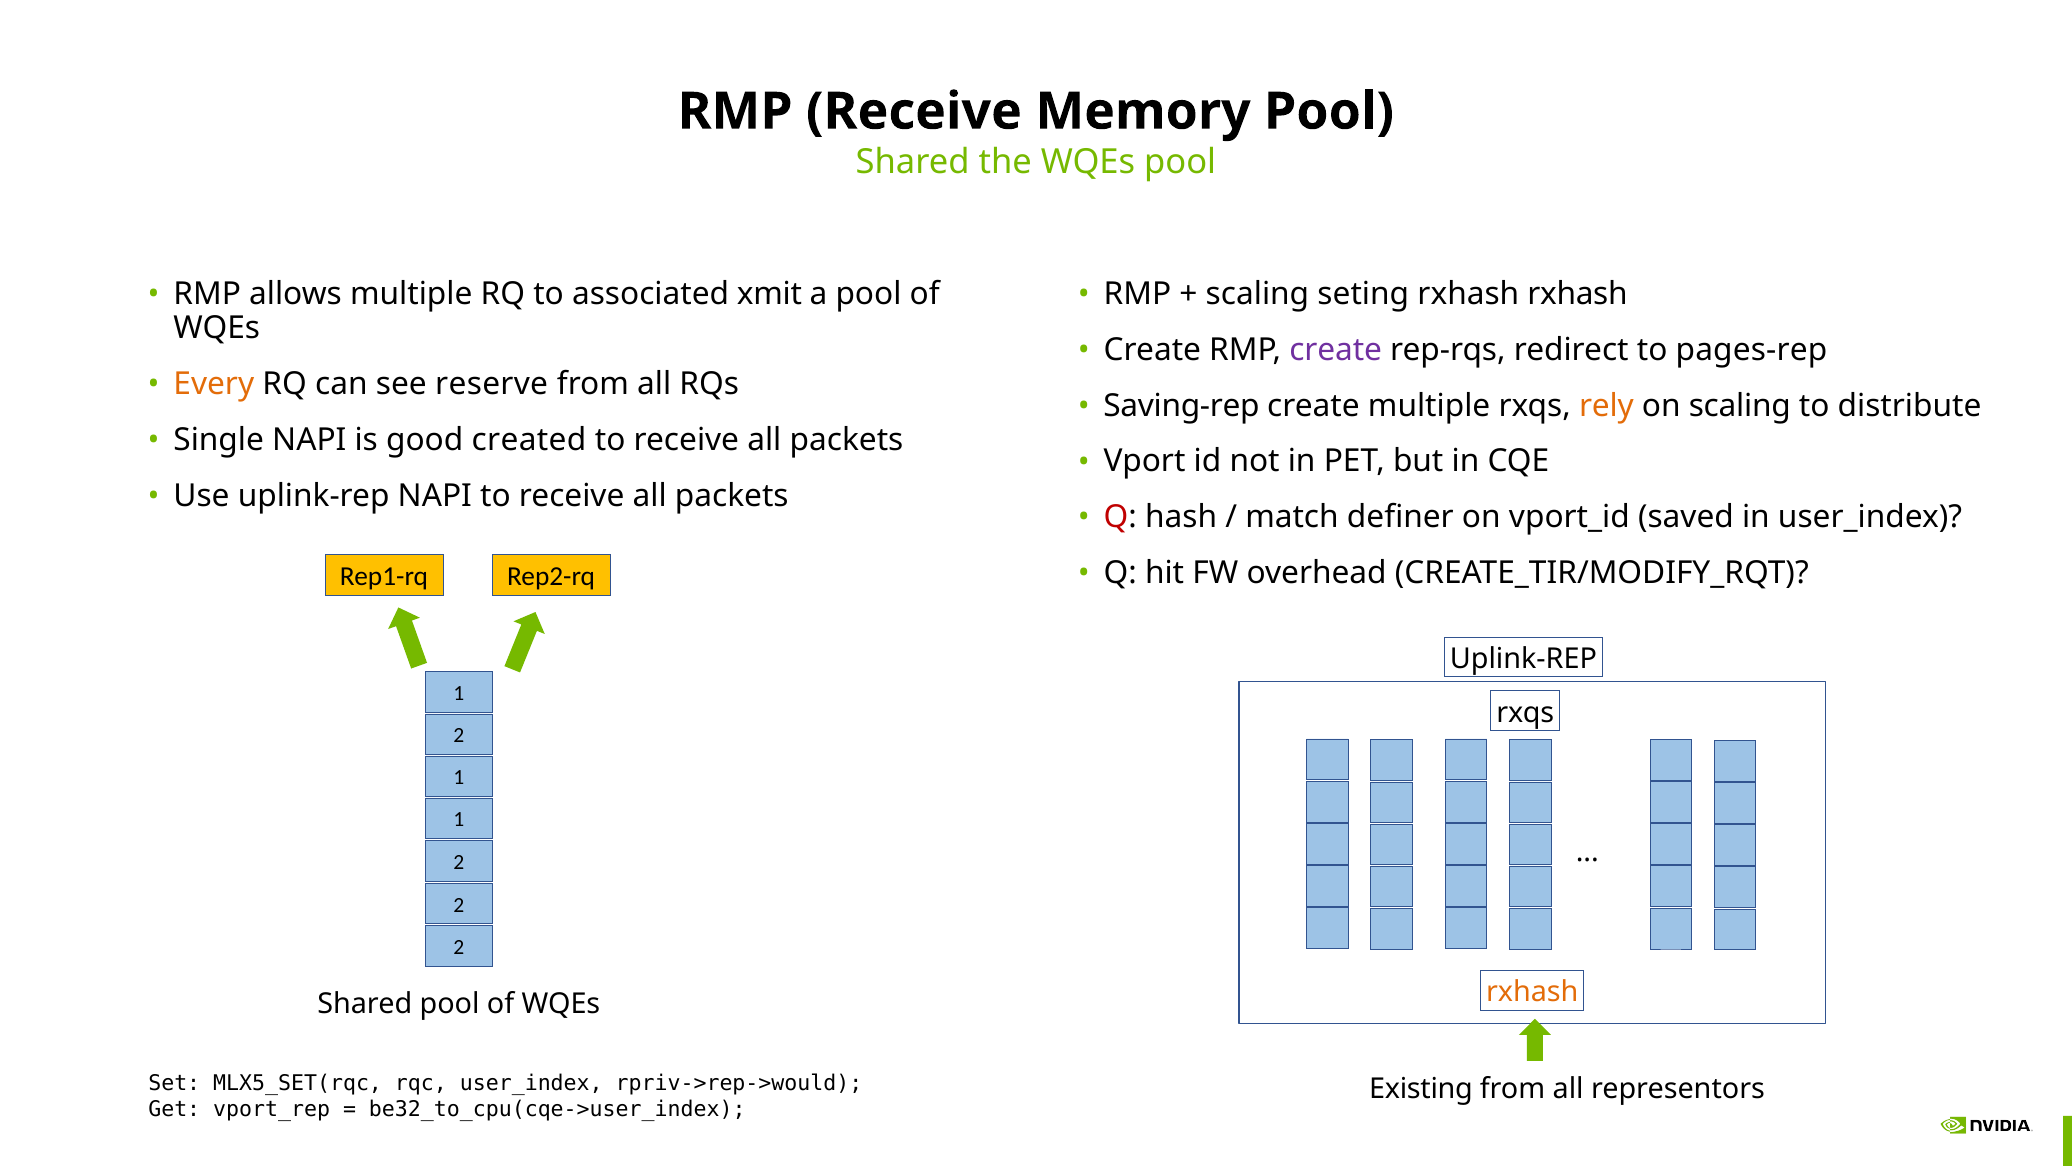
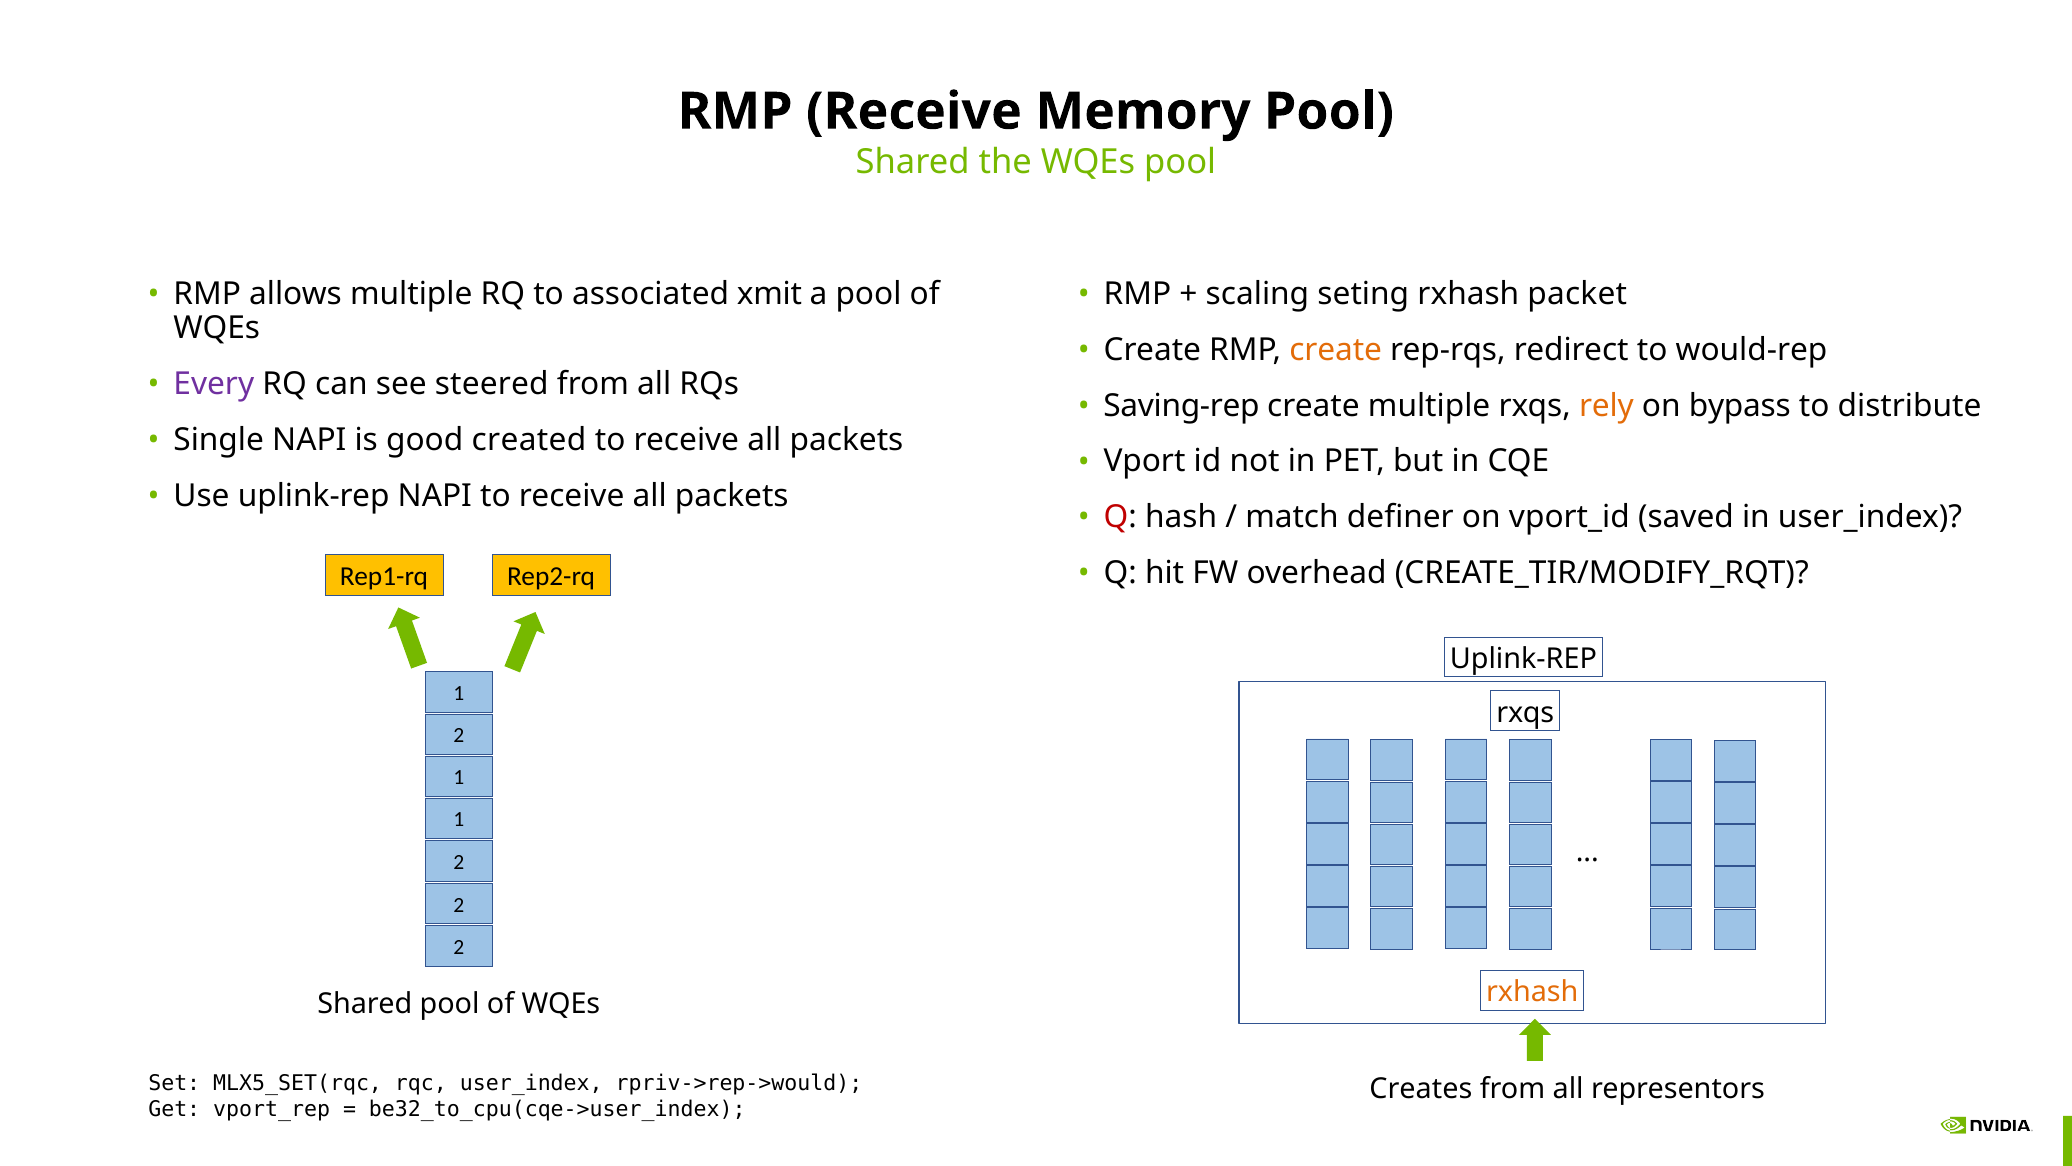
rxhash rxhash: rxhash -> packet
create at (1336, 350) colour: purple -> orange
pages-rep: pages-rep -> would-rep
Every colour: orange -> purple
reserve: reserve -> steered
on scaling: scaling -> bypass
Existing: Existing -> Creates
